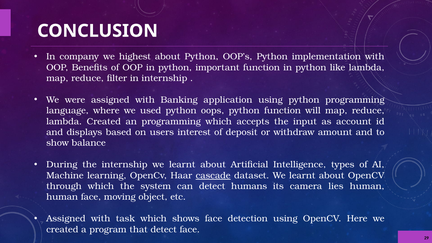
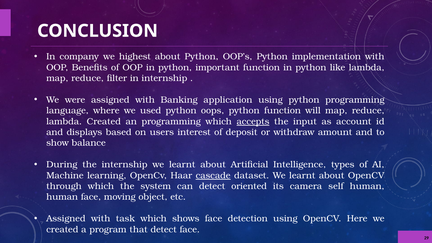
accepts underline: none -> present
humans: humans -> oriented
lies: lies -> self
